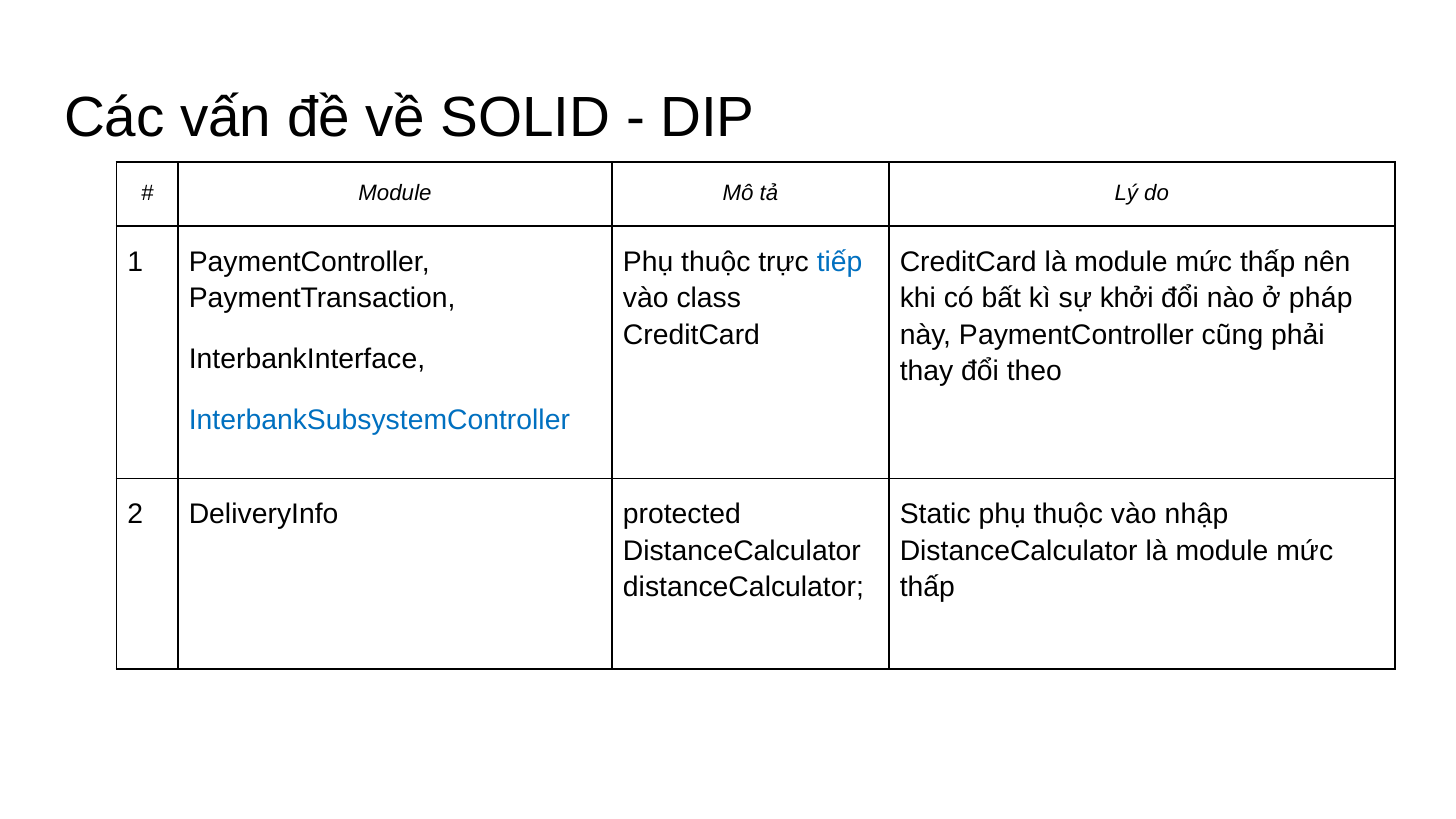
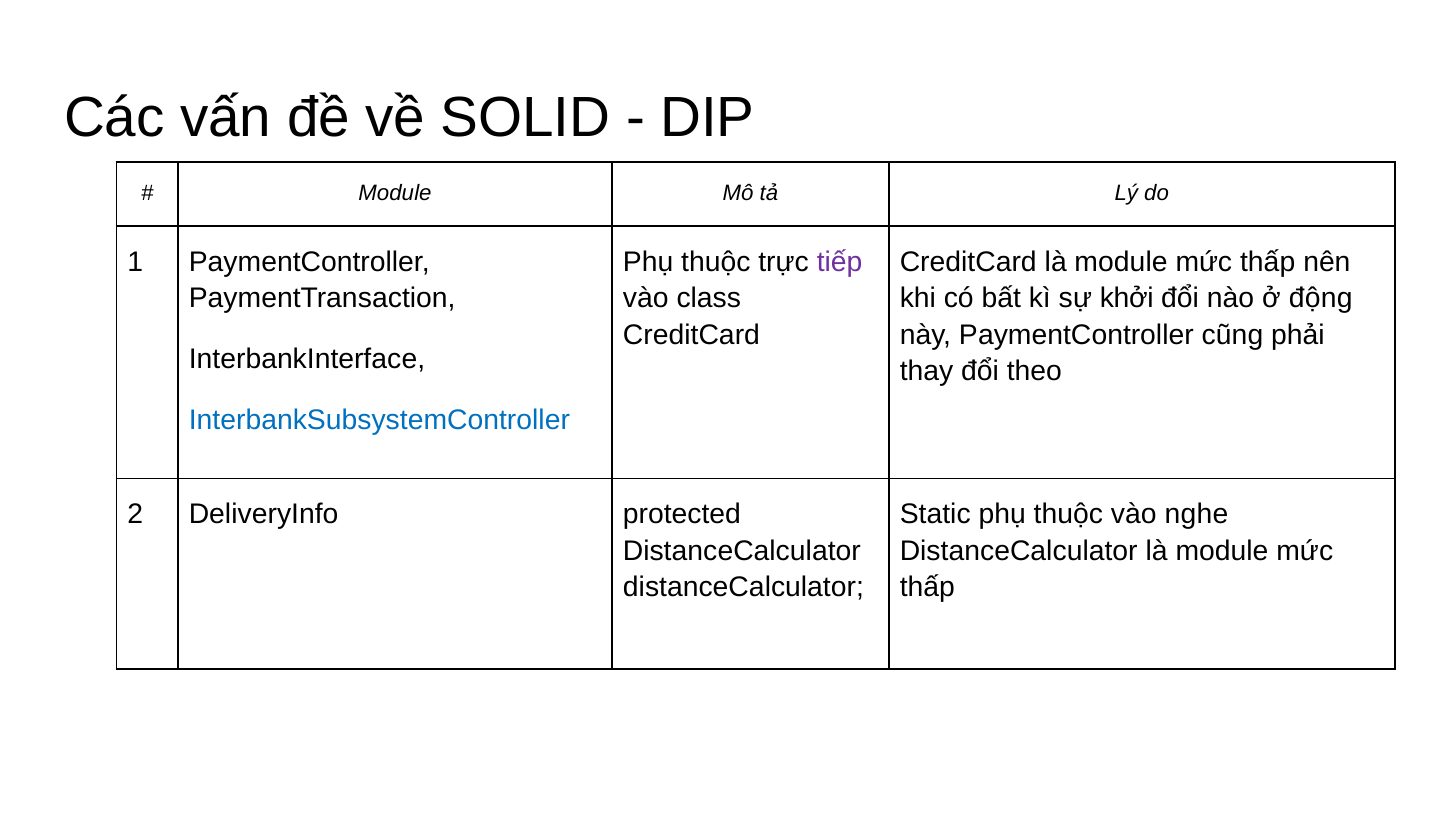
tiếp colour: blue -> purple
pháp: pháp -> động
nhập: nhập -> nghe
